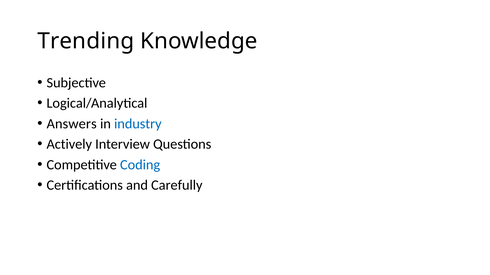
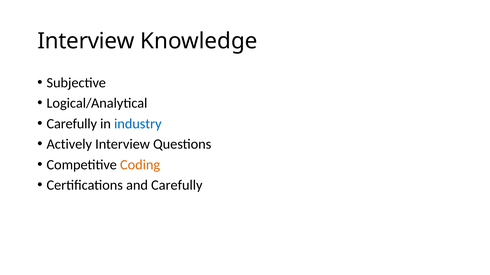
Trending at (86, 41): Trending -> Interview
Answers at (72, 124): Answers -> Carefully
Coding colour: blue -> orange
